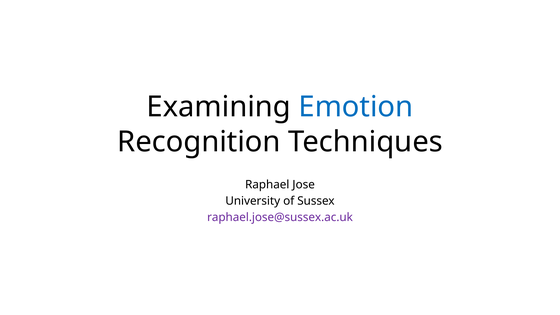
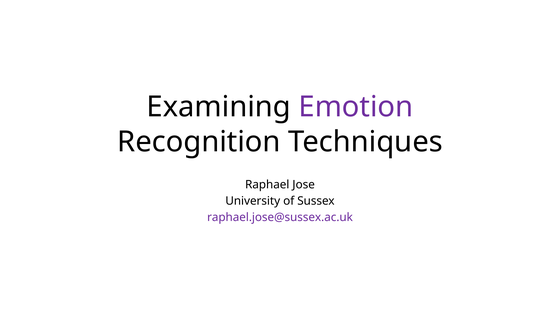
Emotion colour: blue -> purple
